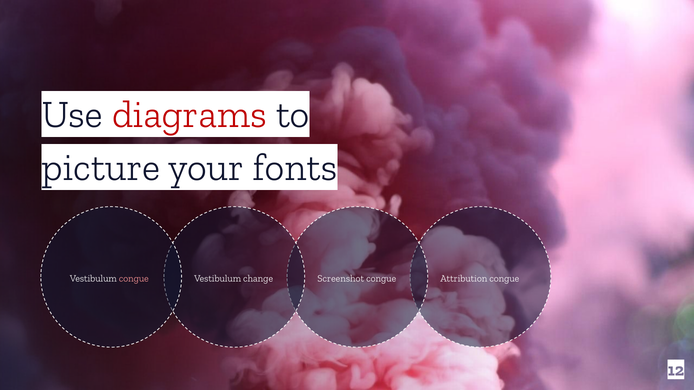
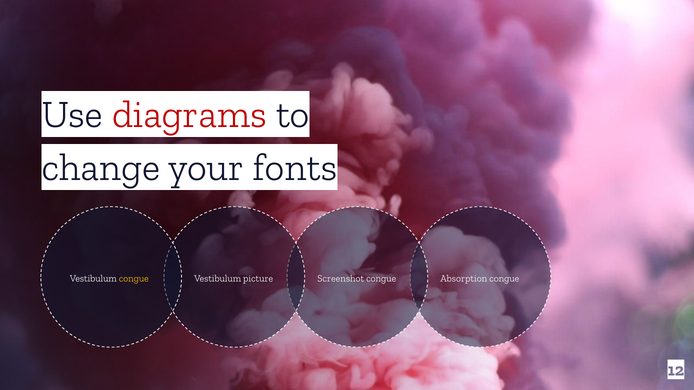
picture: picture -> change
congue at (134, 279) colour: pink -> yellow
change: change -> picture
Attribution: Attribution -> Absorption
